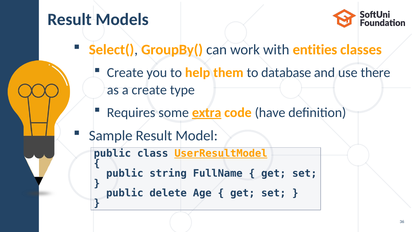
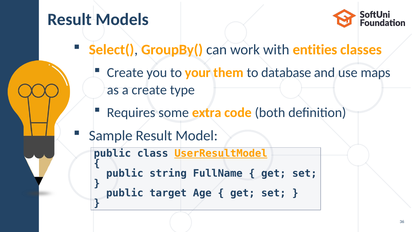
help: help -> your
there: there -> maps
extra underline: present -> none
have: have -> both
delete: delete -> target
